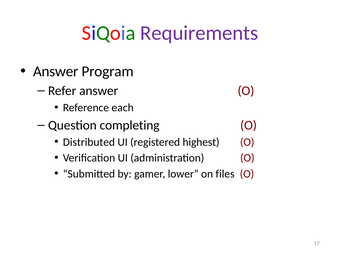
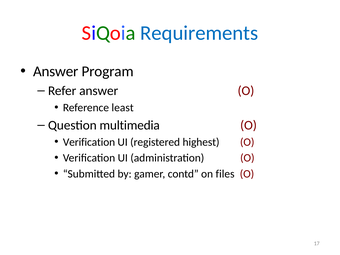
Requirements colour: purple -> blue
each: each -> least
completing: completing -> multimedia
Distributed at (89, 142): Distributed -> Verification
lower: lower -> contd
